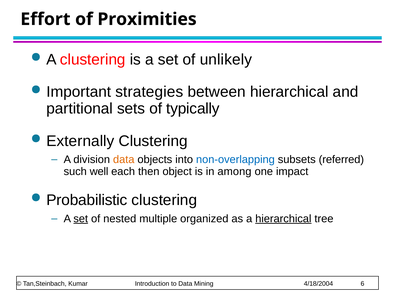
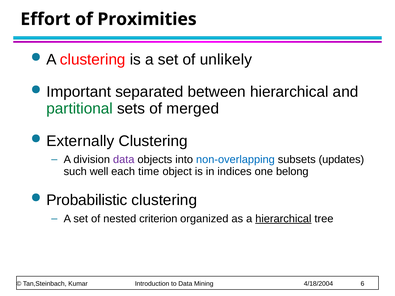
strategies: strategies -> separated
partitional colour: black -> green
typically: typically -> merged
data at (124, 160) colour: orange -> purple
referred: referred -> updates
then: then -> time
among: among -> indices
impact: impact -> belong
set at (81, 219) underline: present -> none
multiple: multiple -> criterion
